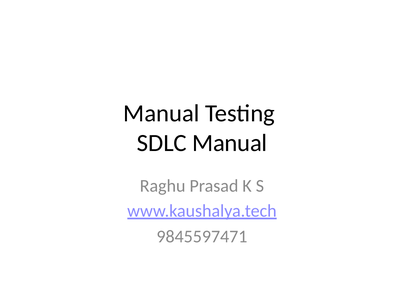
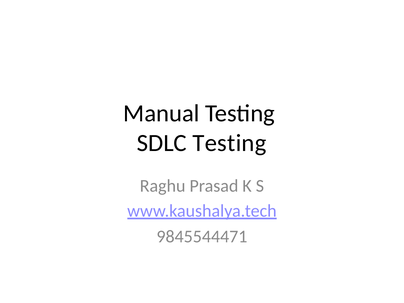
SDLC Manual: Manual -> Testing
9845597471: 9845597471 -> 9845544471
